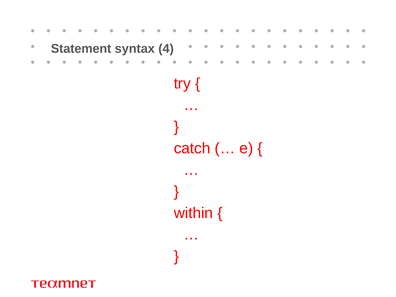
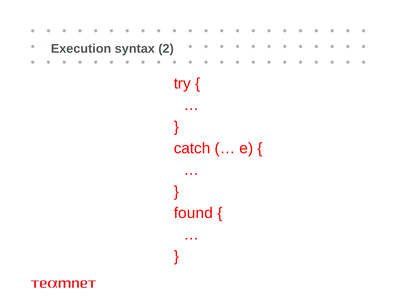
Statement: Statement -> Execution
4: 4 -> 2
within: within -> found
